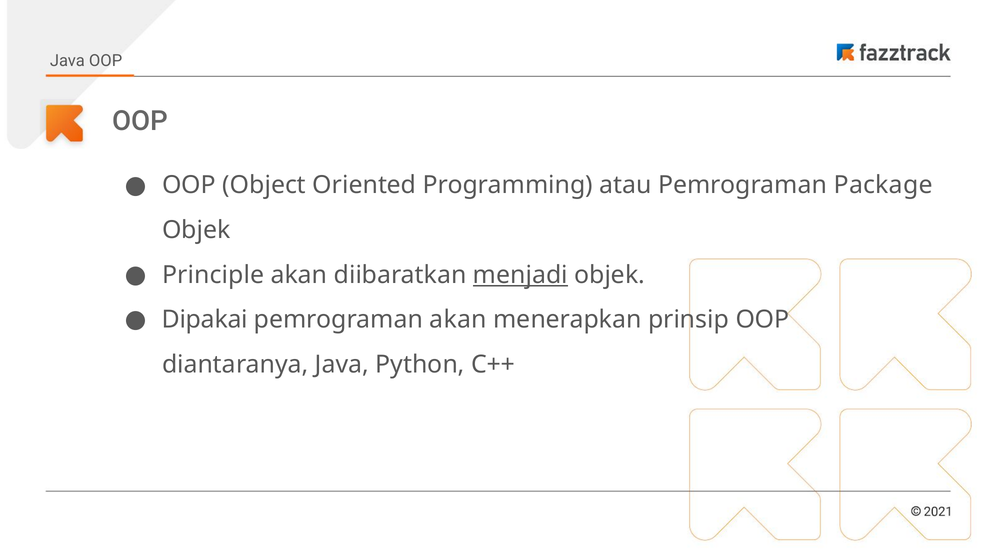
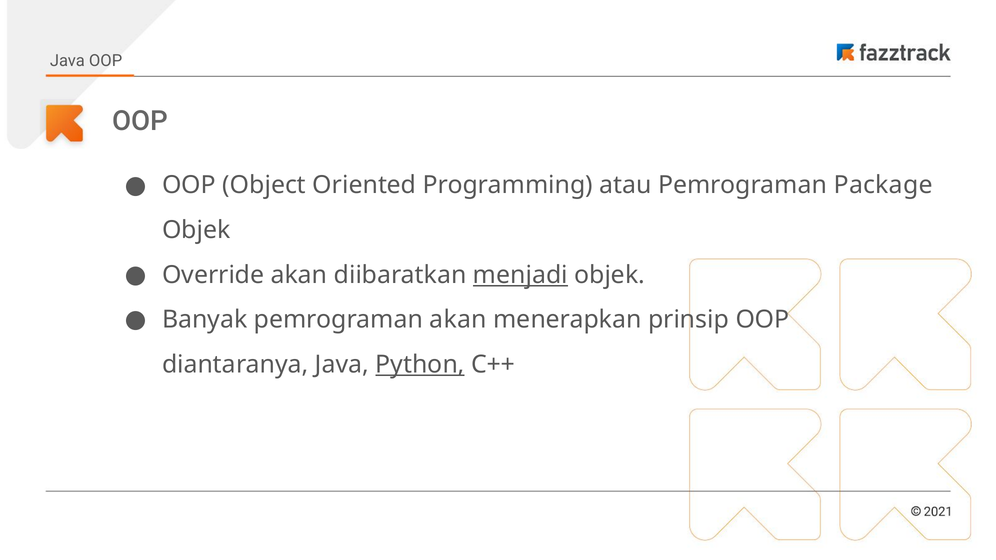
Principle: Principle -> Override
Dipakai: Dipakai -> Banyak
Python underline: none -> present
